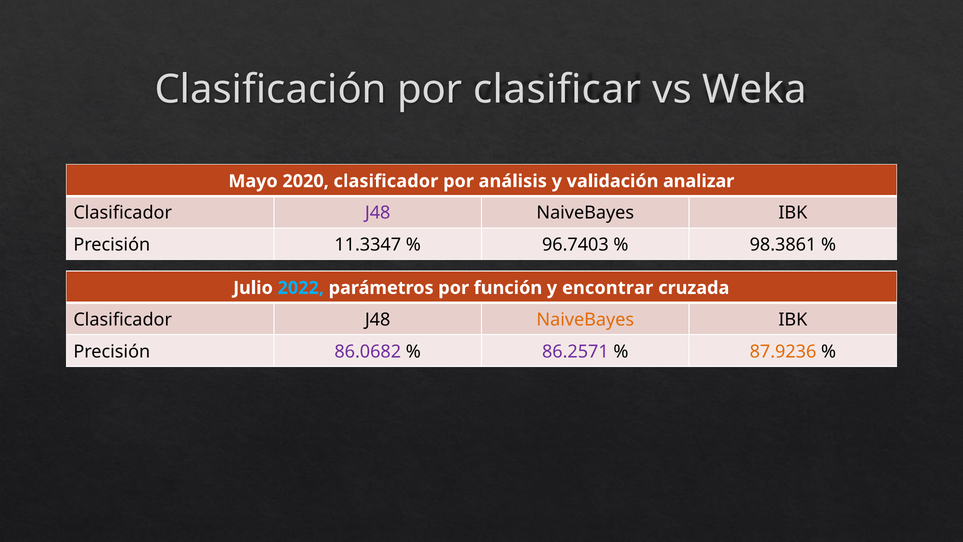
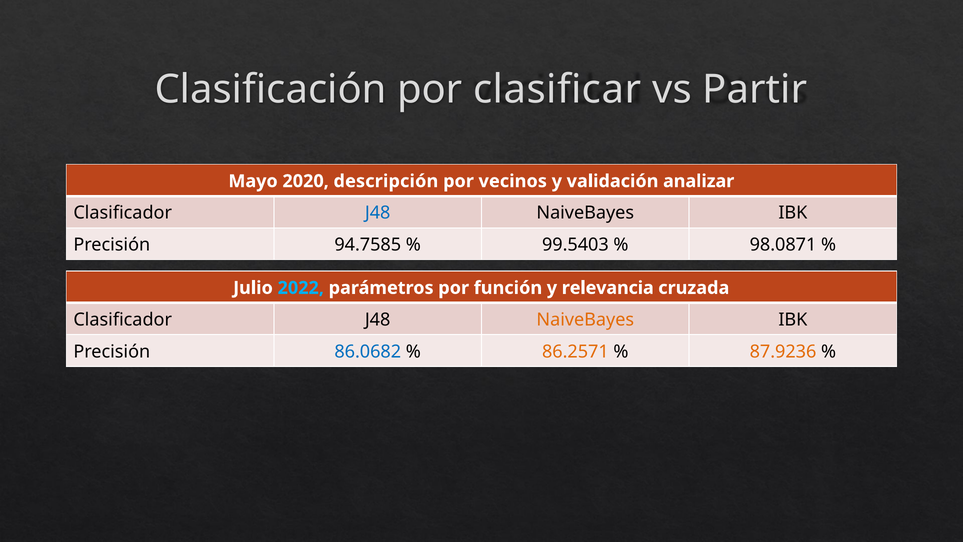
Weka: Weka -> Partir
2020 clasificador: clasificador -> descripción
análisis: análisis -> vecinos
J48 at (378, 213) colour: purple -> blue
11.3347: 11.3347 -> 94.7585
96.7403: 96.7403 -> 99.5403
98.3861: 98.3861 -> 98.0871
encontrar: encontrar -> relevancia
86.0682 colour: purple -> blue
86.2571 colour: purple -> orange
